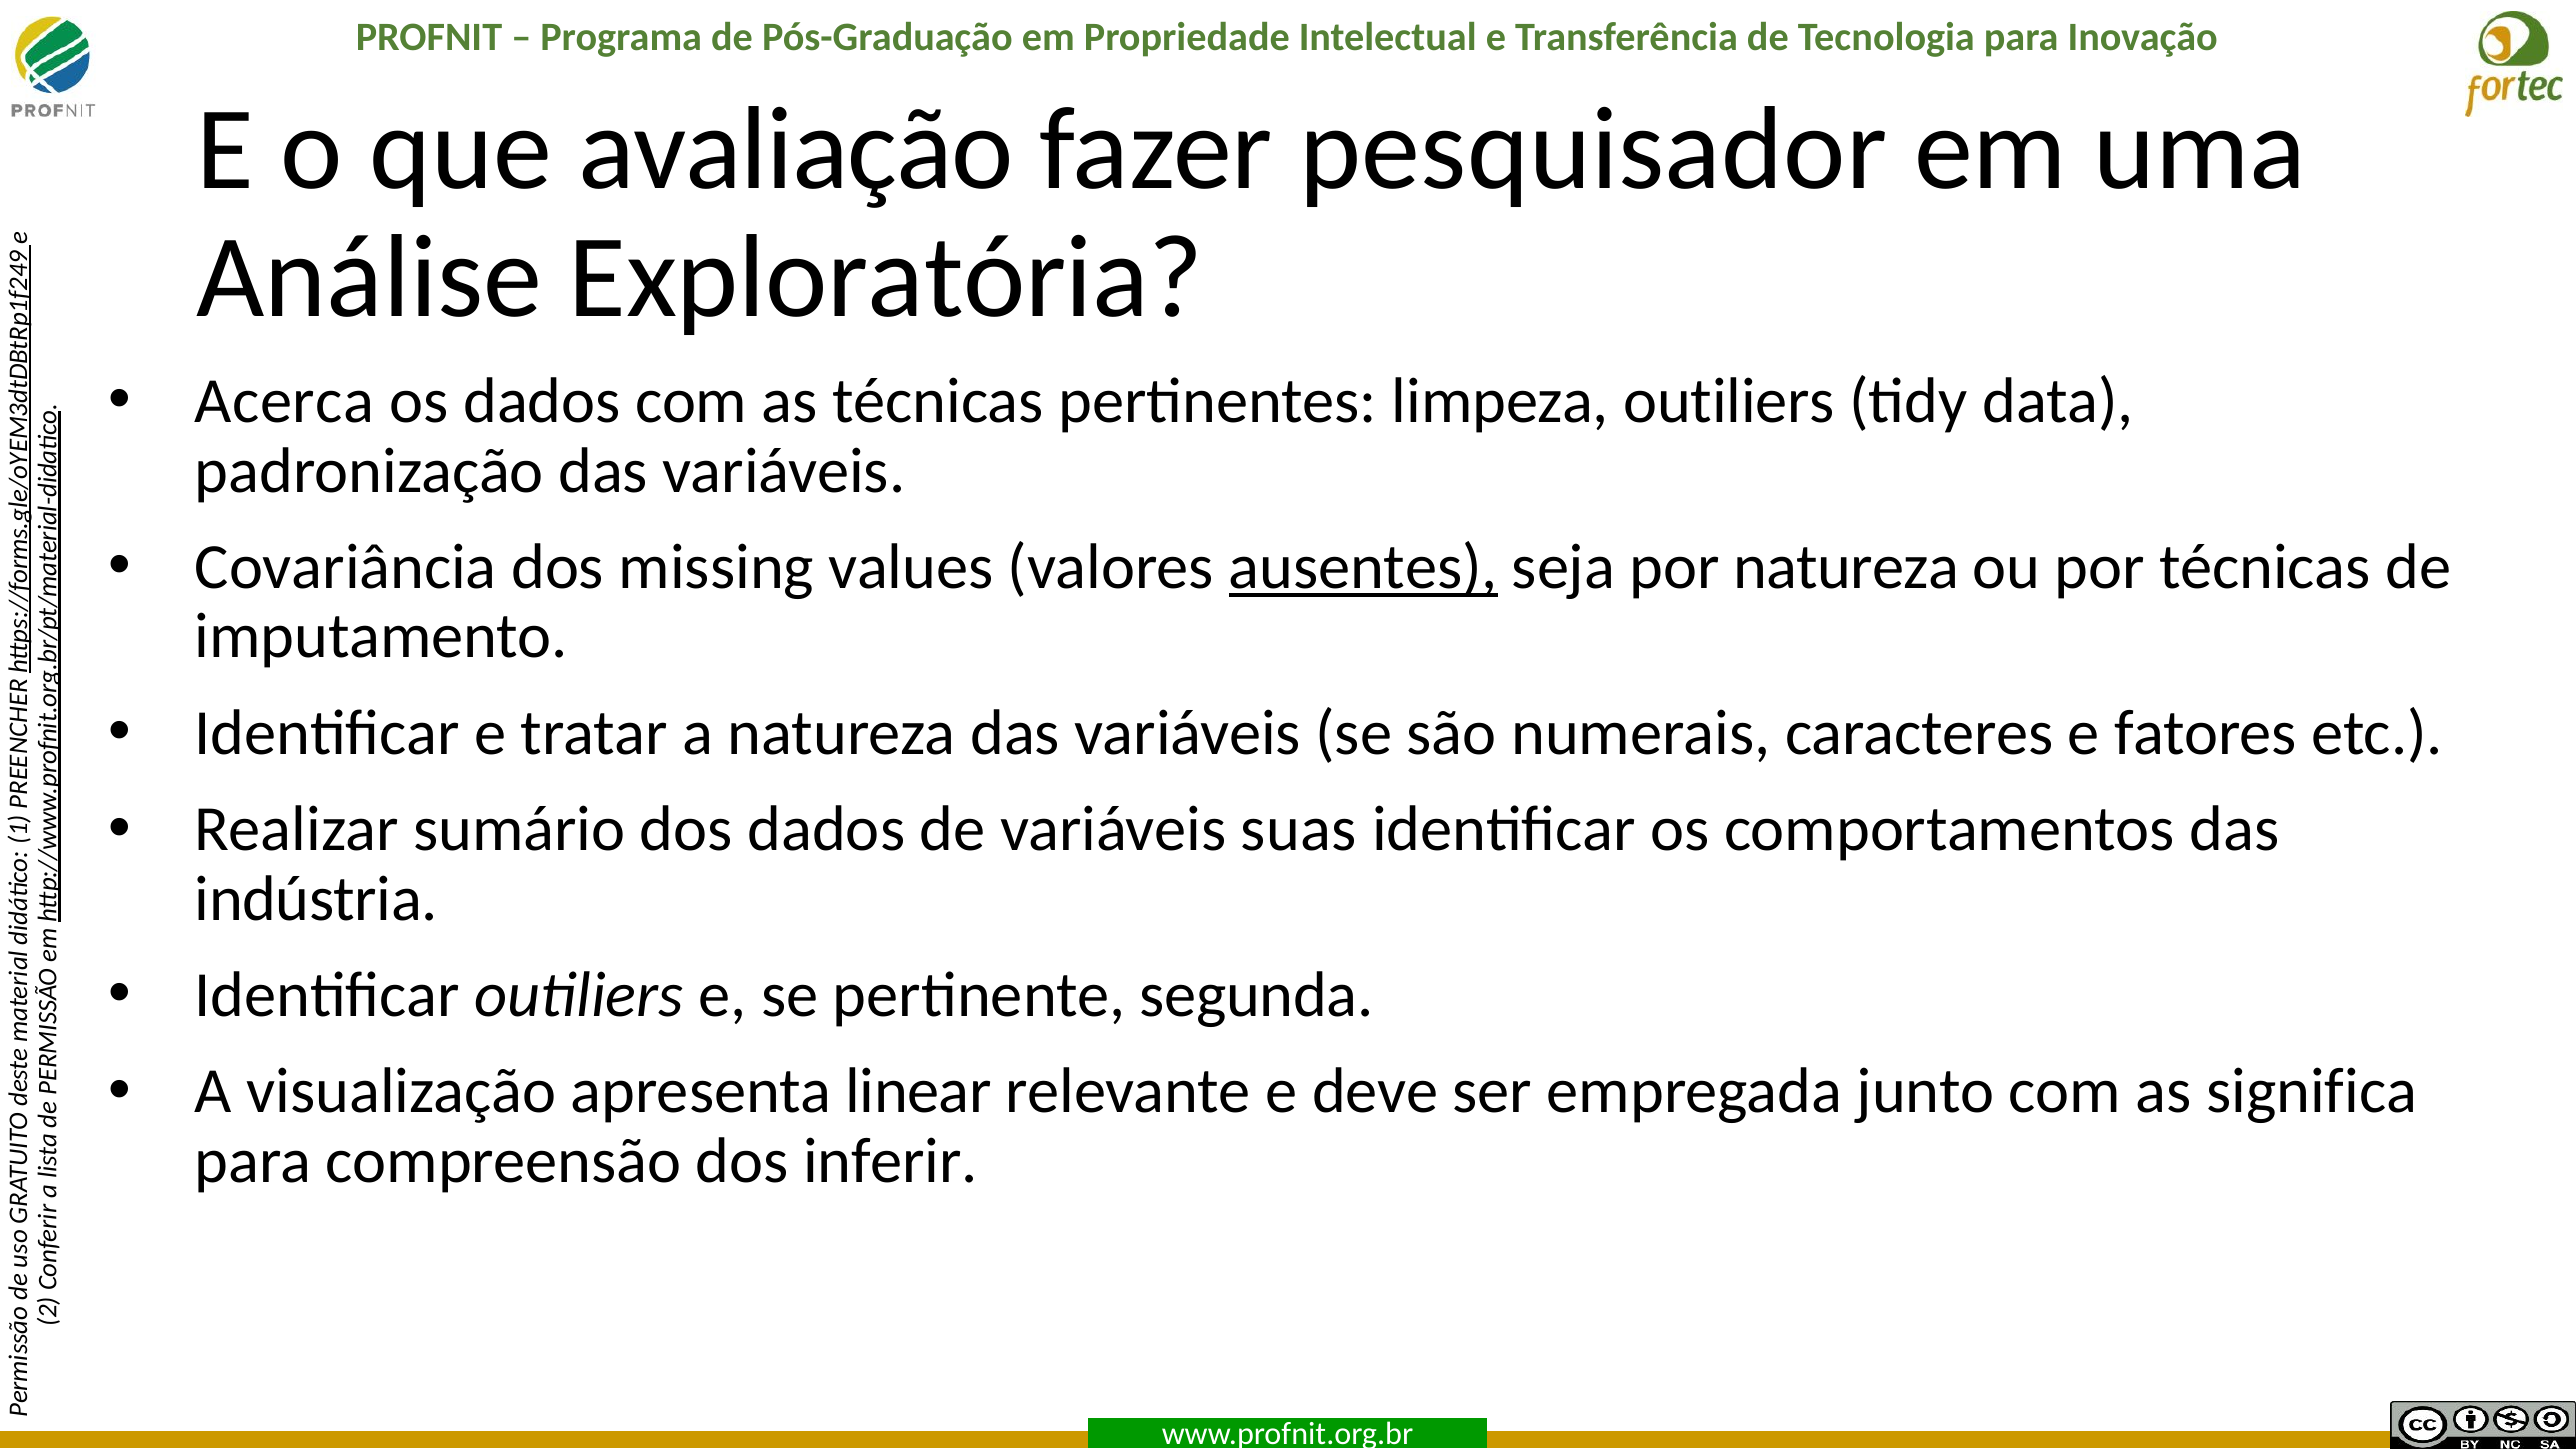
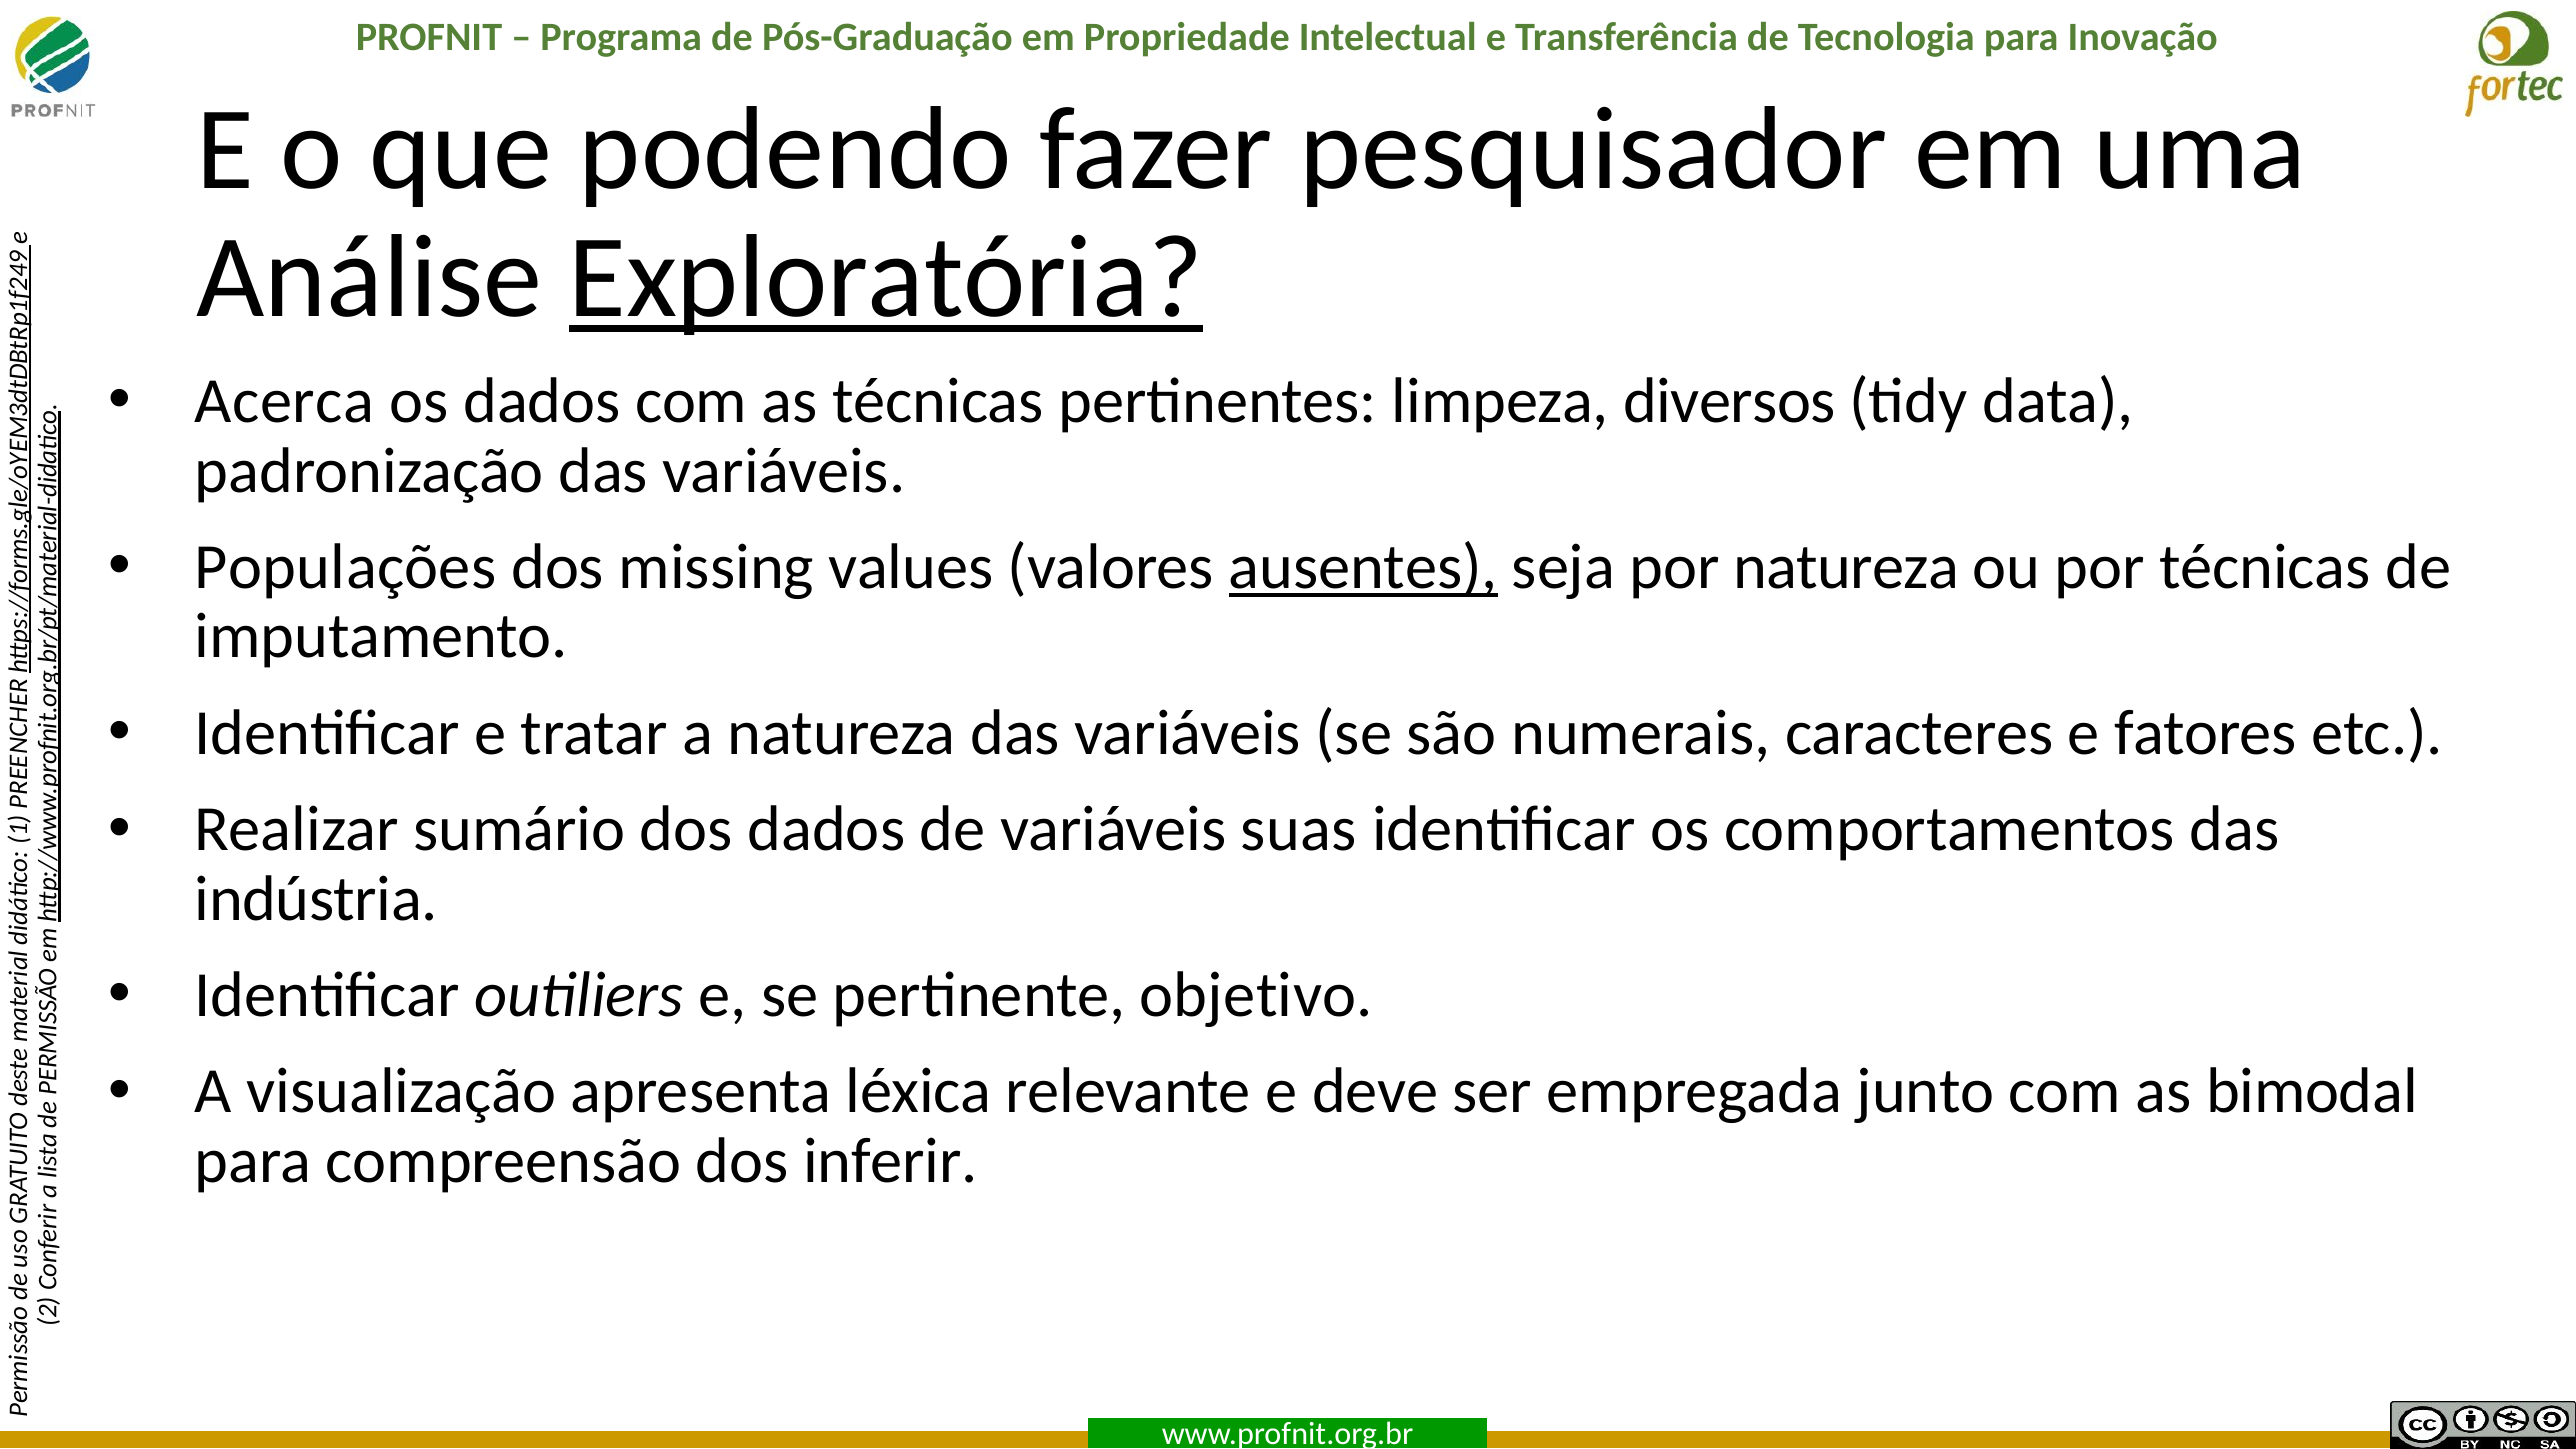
avaliação: avaliação -> podendo
Exploratória underline: none -> present
limpeza outiliers: outiliers -> diversos
Covariância: Covariância -> Populações
segunda: segunda -> objetivo
linear: linear -> léxica
significa: significa -> bimodal
